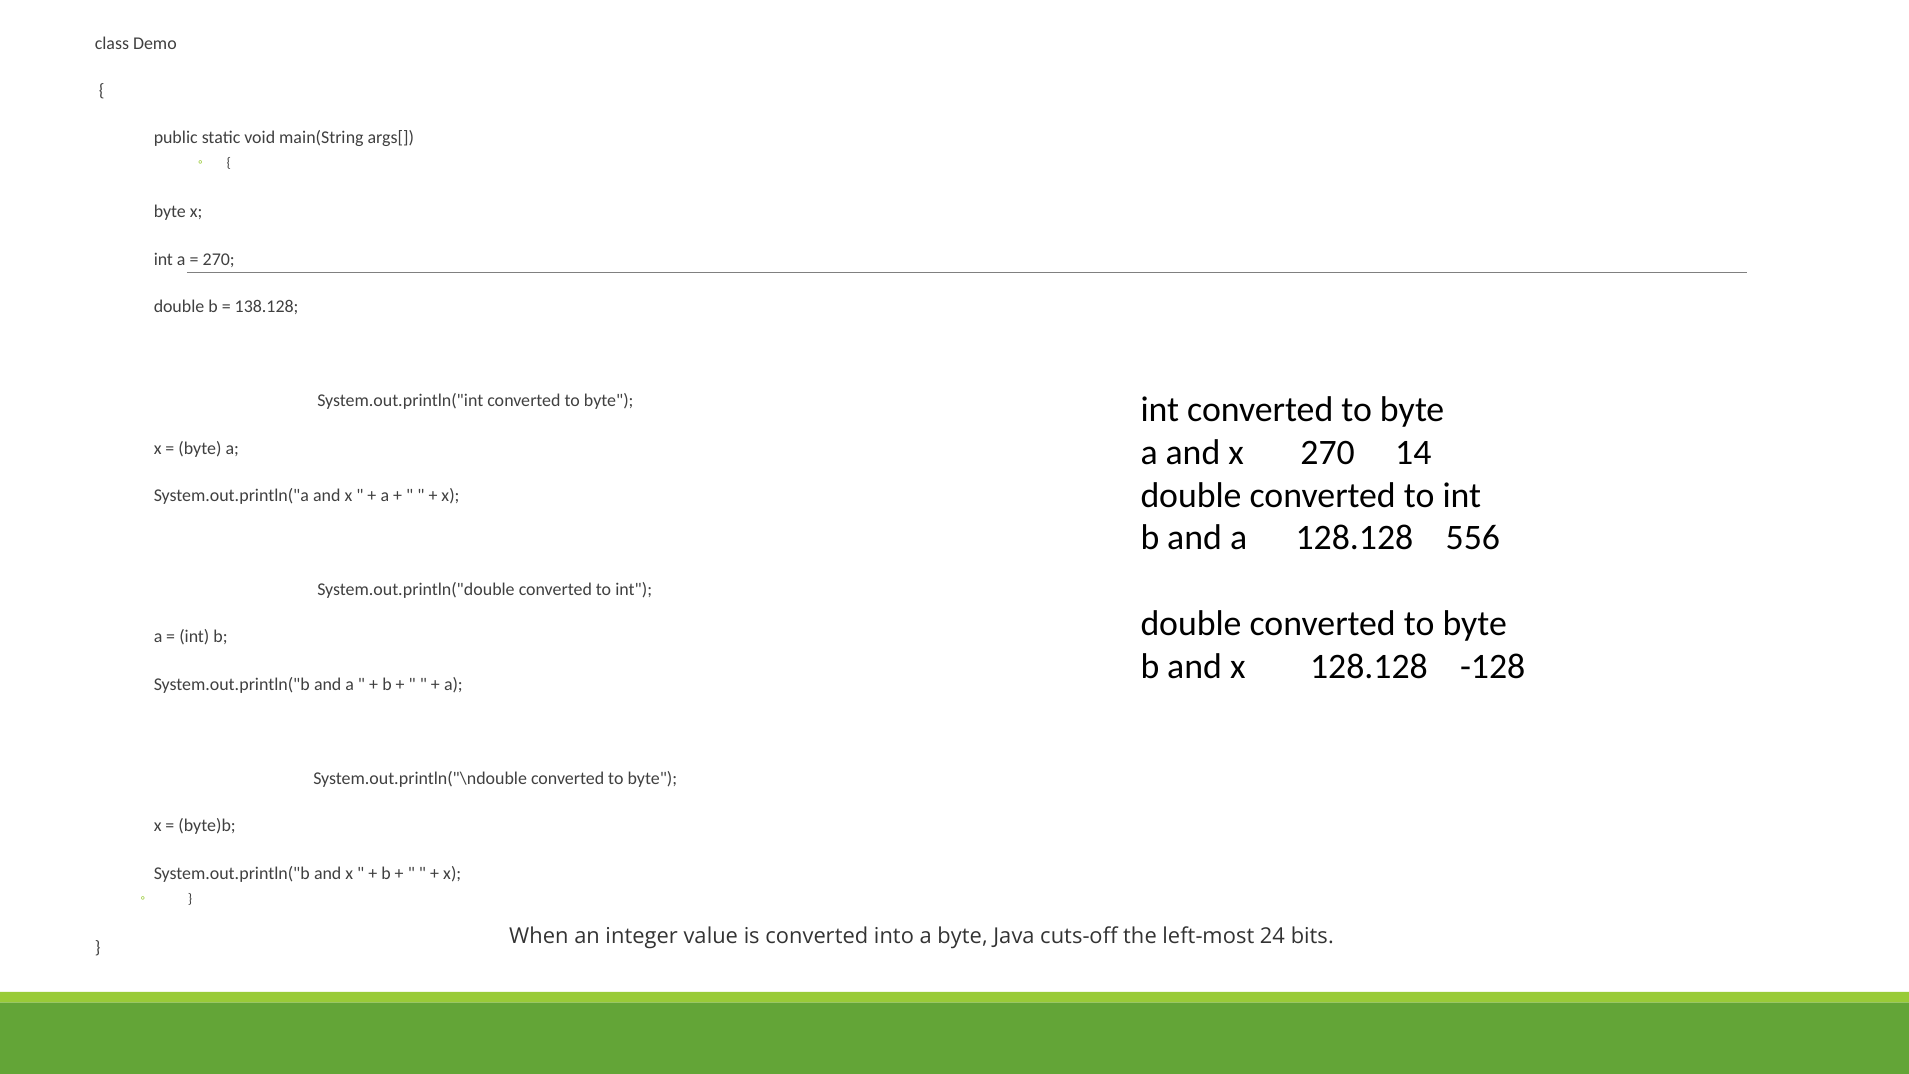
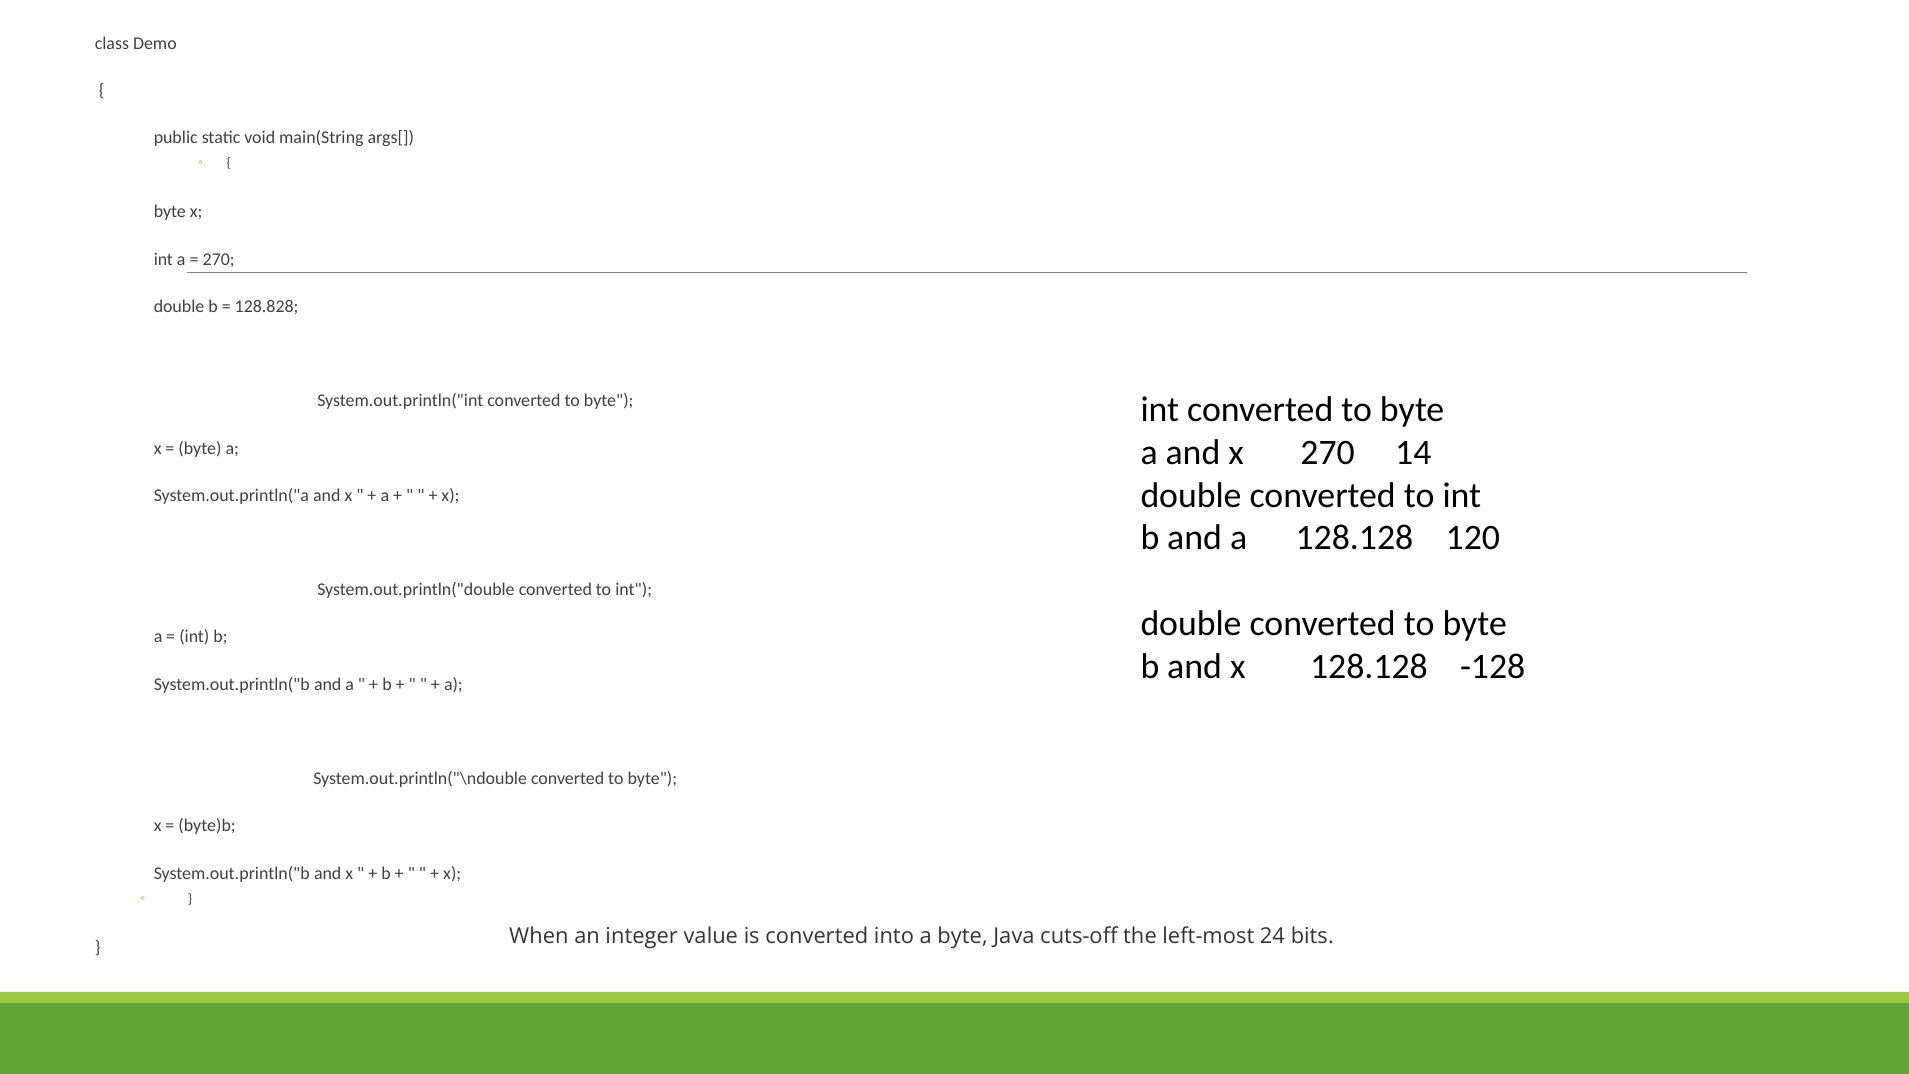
138.128: 138.128 -> 128.828
556: 556 -> 120
